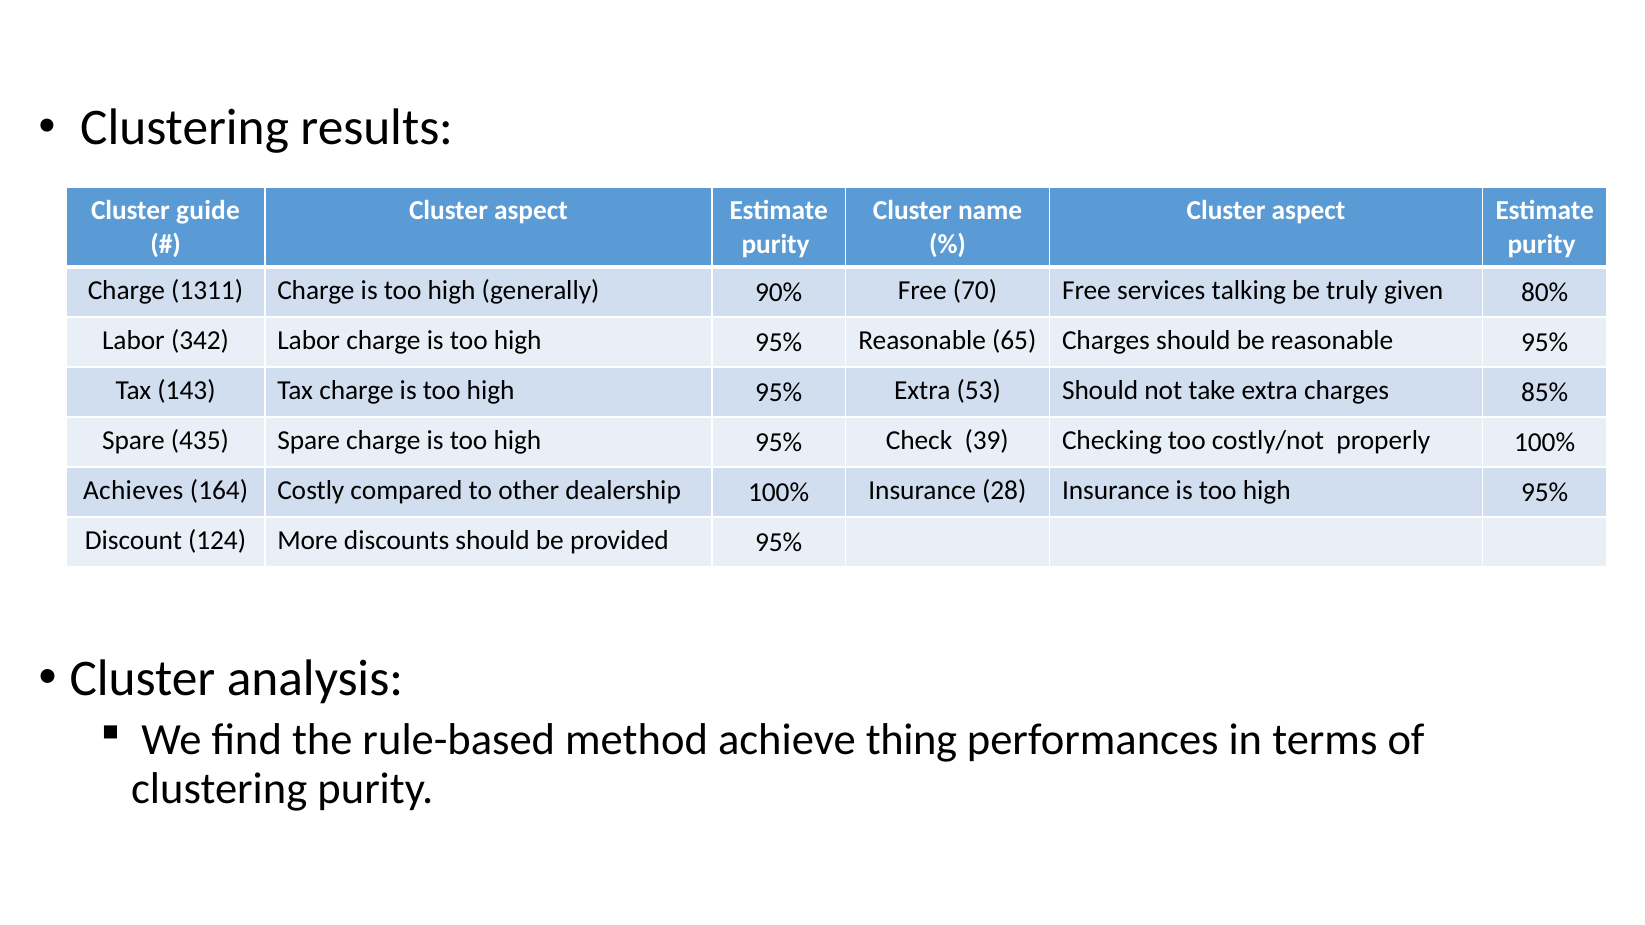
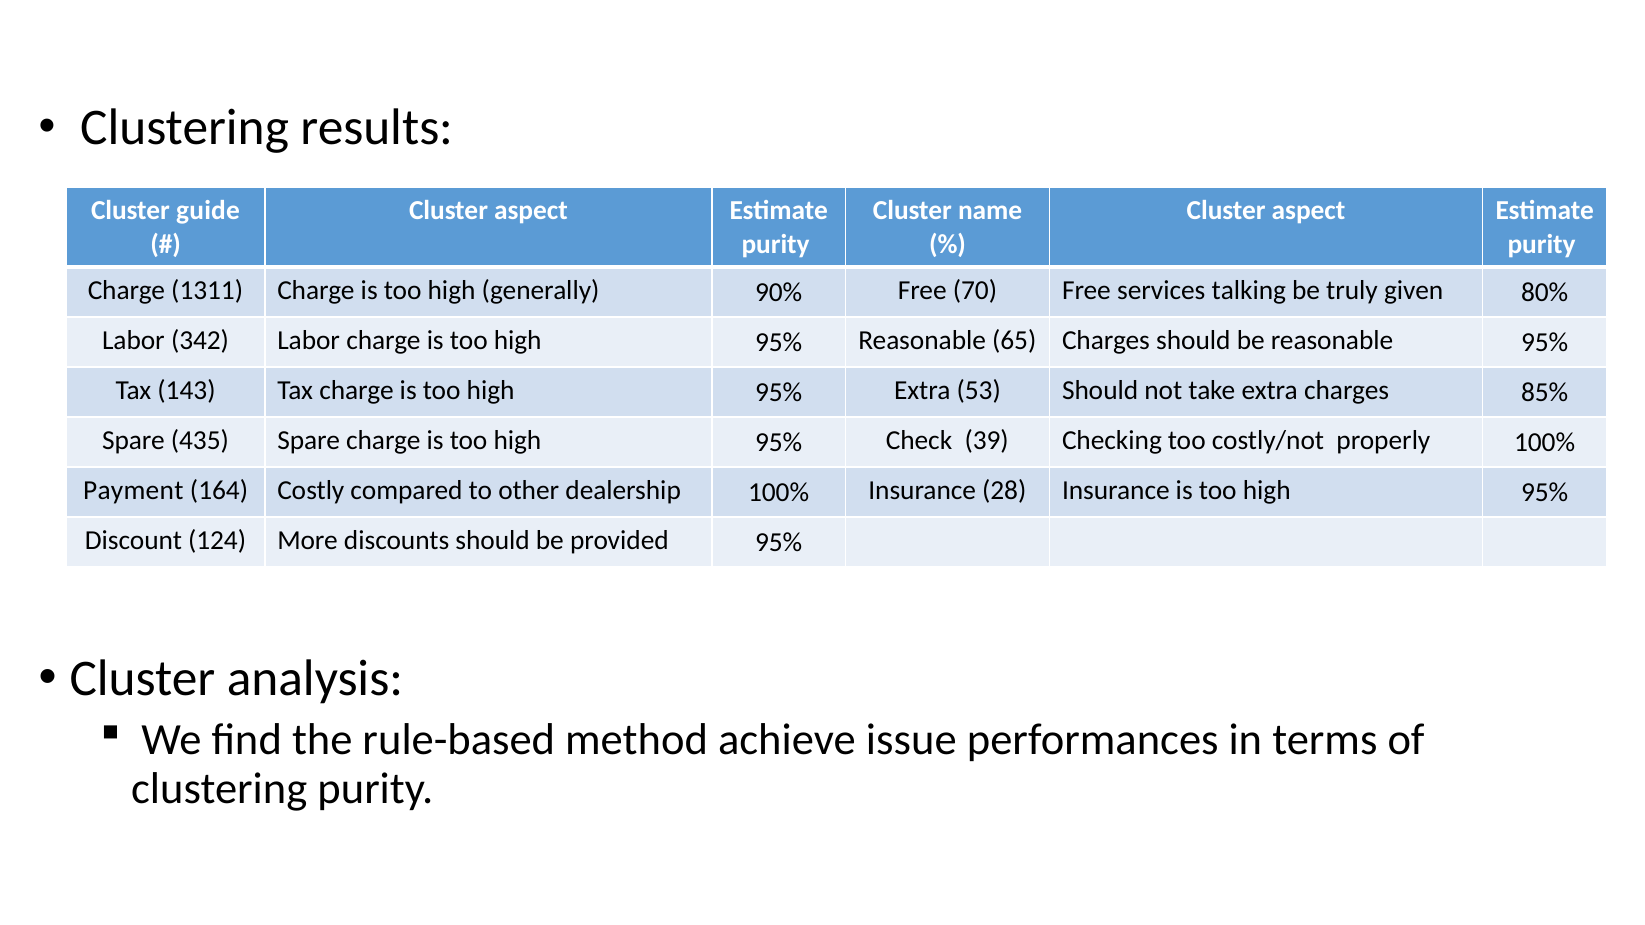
Achieves: Achieves -> Payment
thing: thing -> issue
